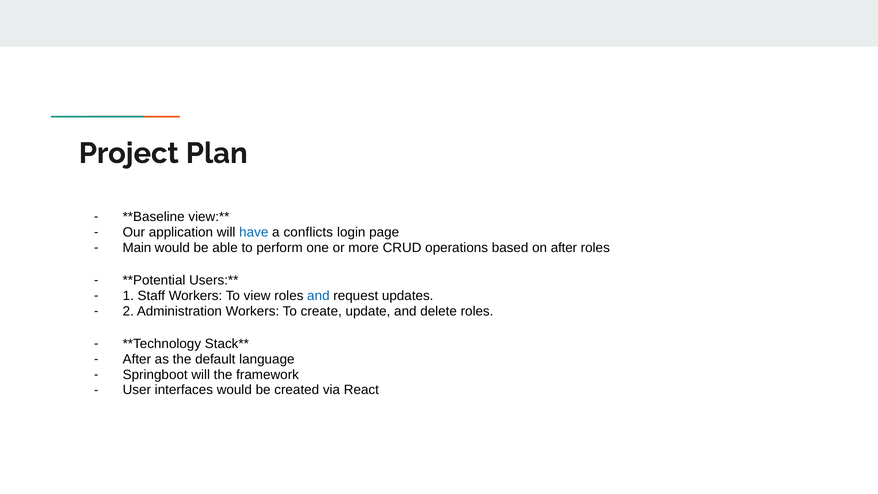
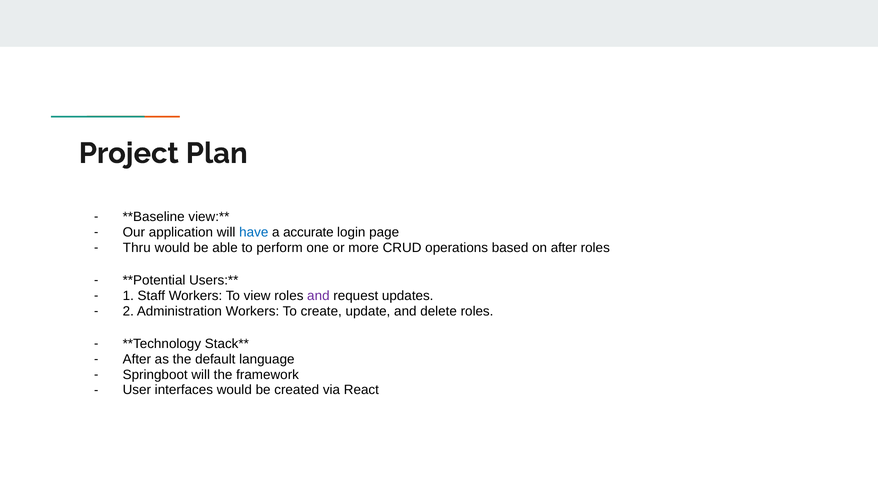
conflicts: conflicts -> accurate
Main: Main -> Thru
and at (318, 296) colour: blue -> purple
